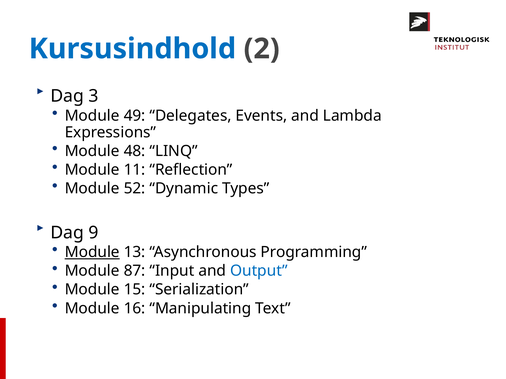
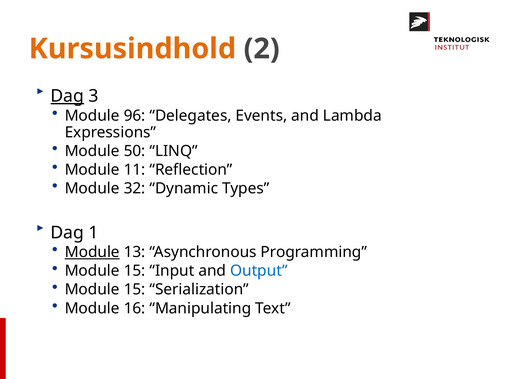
Kursusindhold colour: blue -> orange
Dag at (67, 96) underline: none -> present
49: 49 -> 96
48: 48 -> 50
52: 52 -> 32
9: 9 -> 1
87 at (135, 271): 87 -> 15
